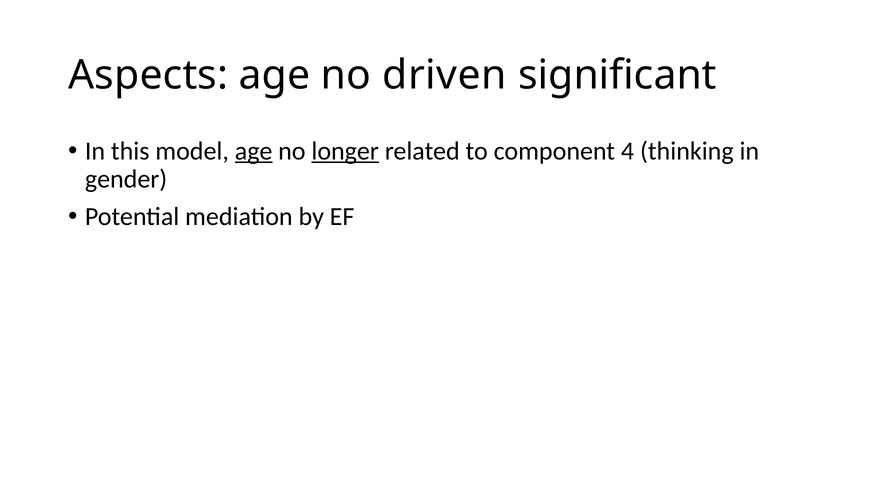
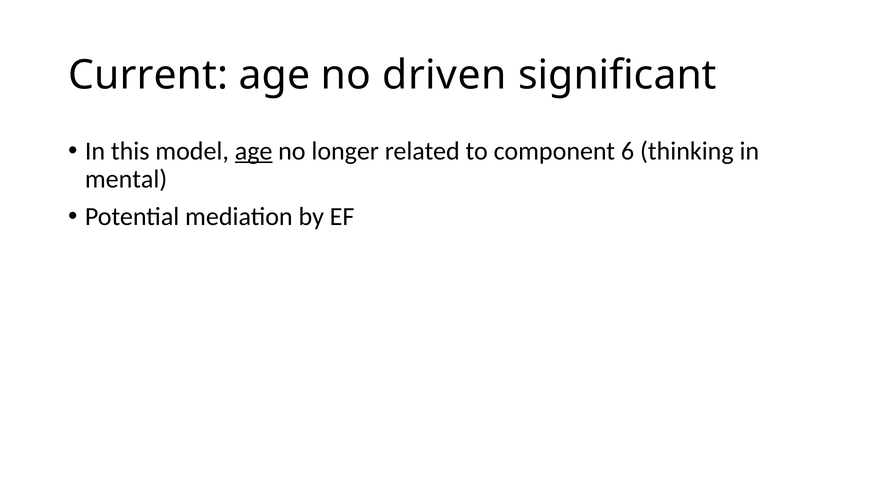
Aspects: Aspects -> Current
longer underline: present -> none
4: 4 -> 6
gender: gender -> mental
